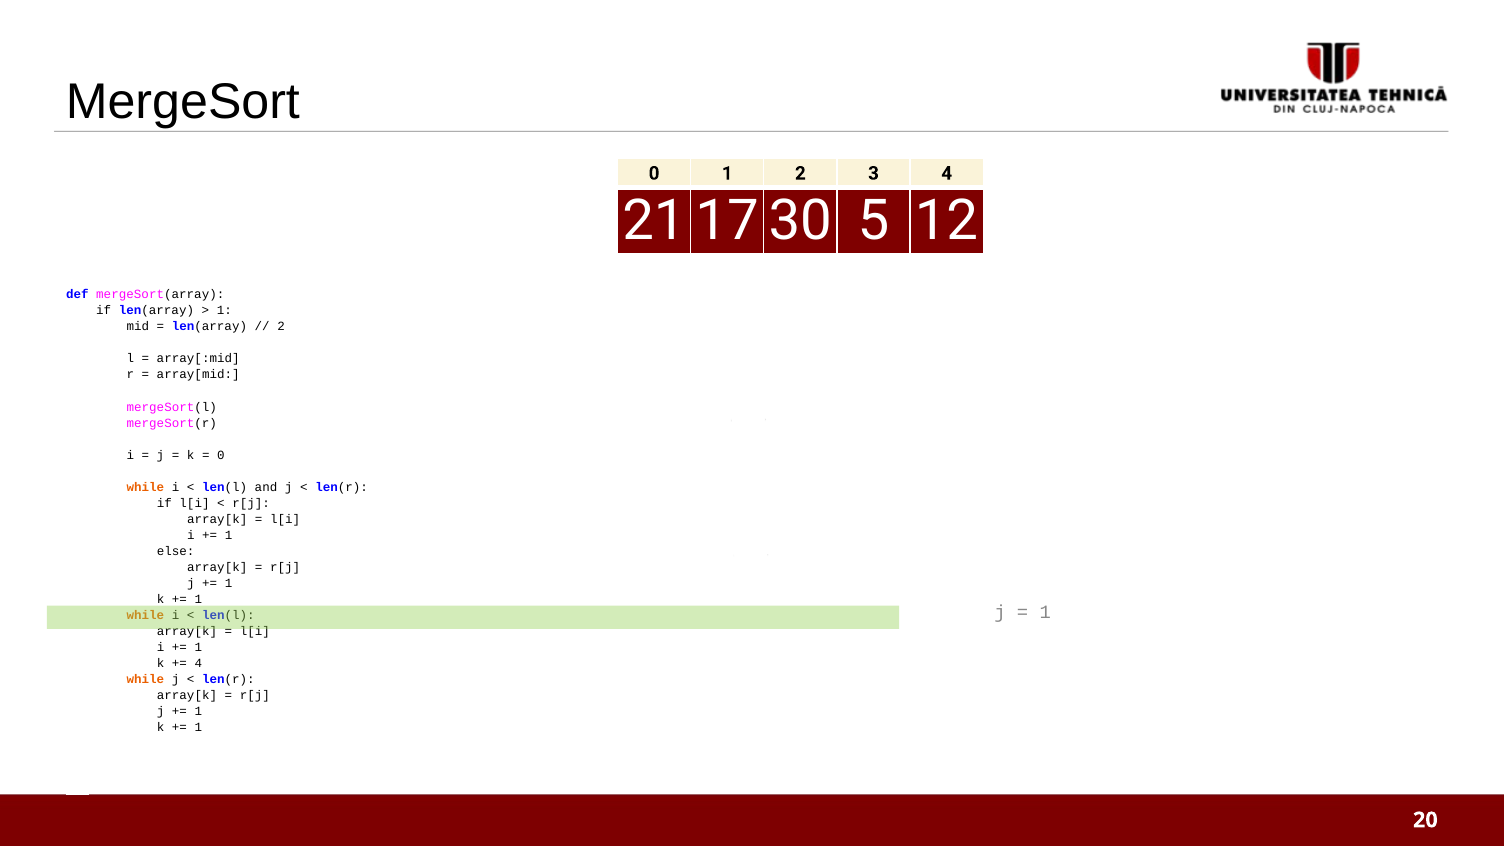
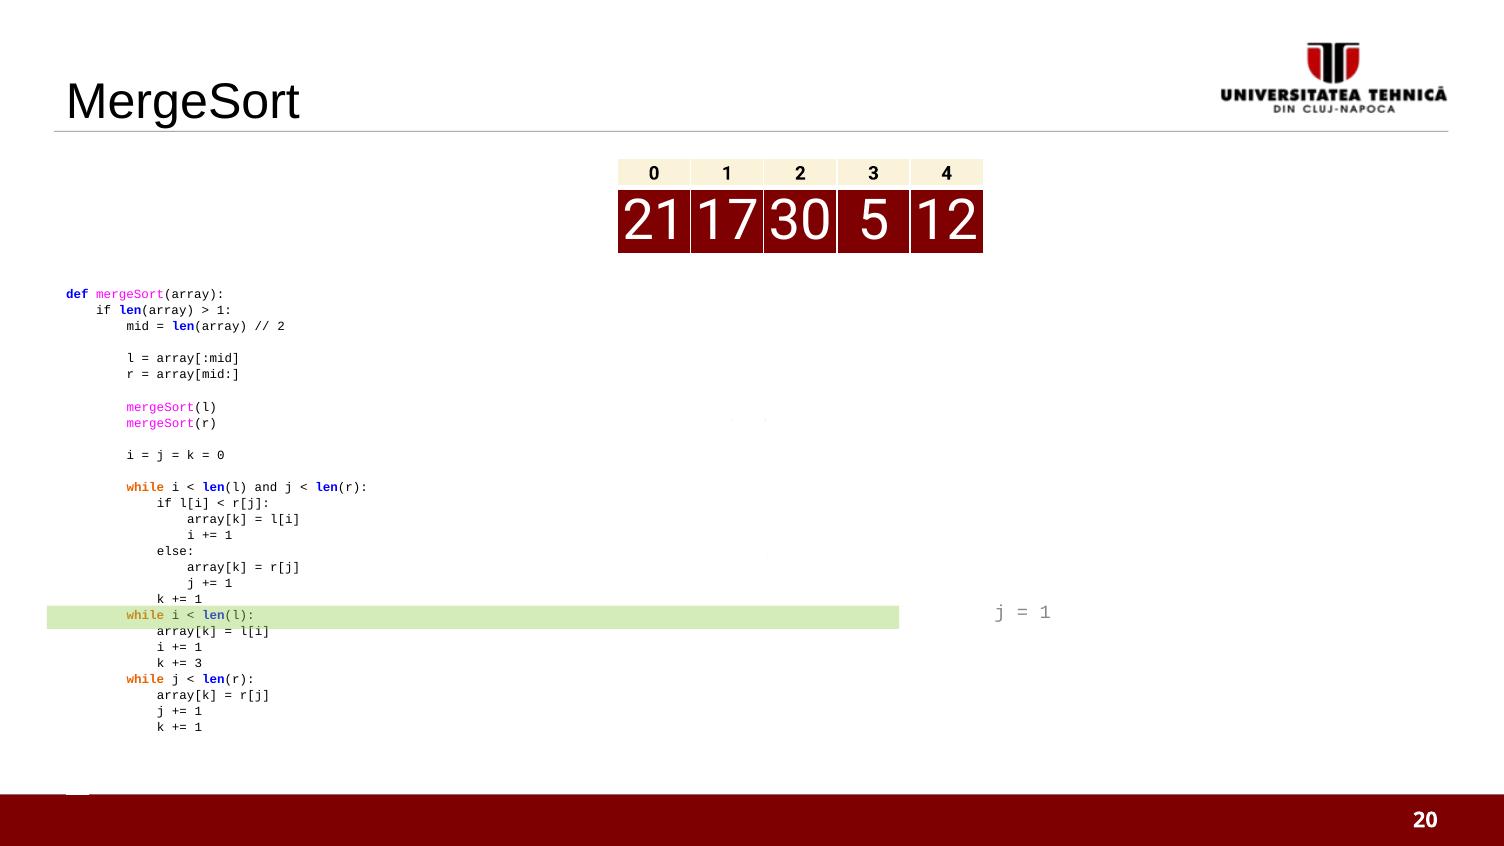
4 at (198, 663): 4 -> 3
